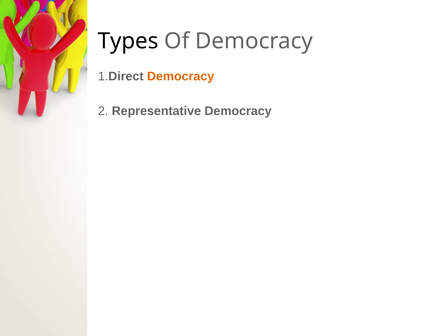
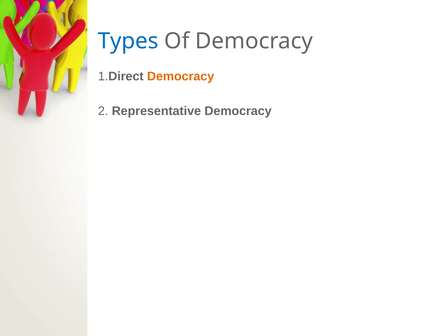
Types colour: black -> blue
